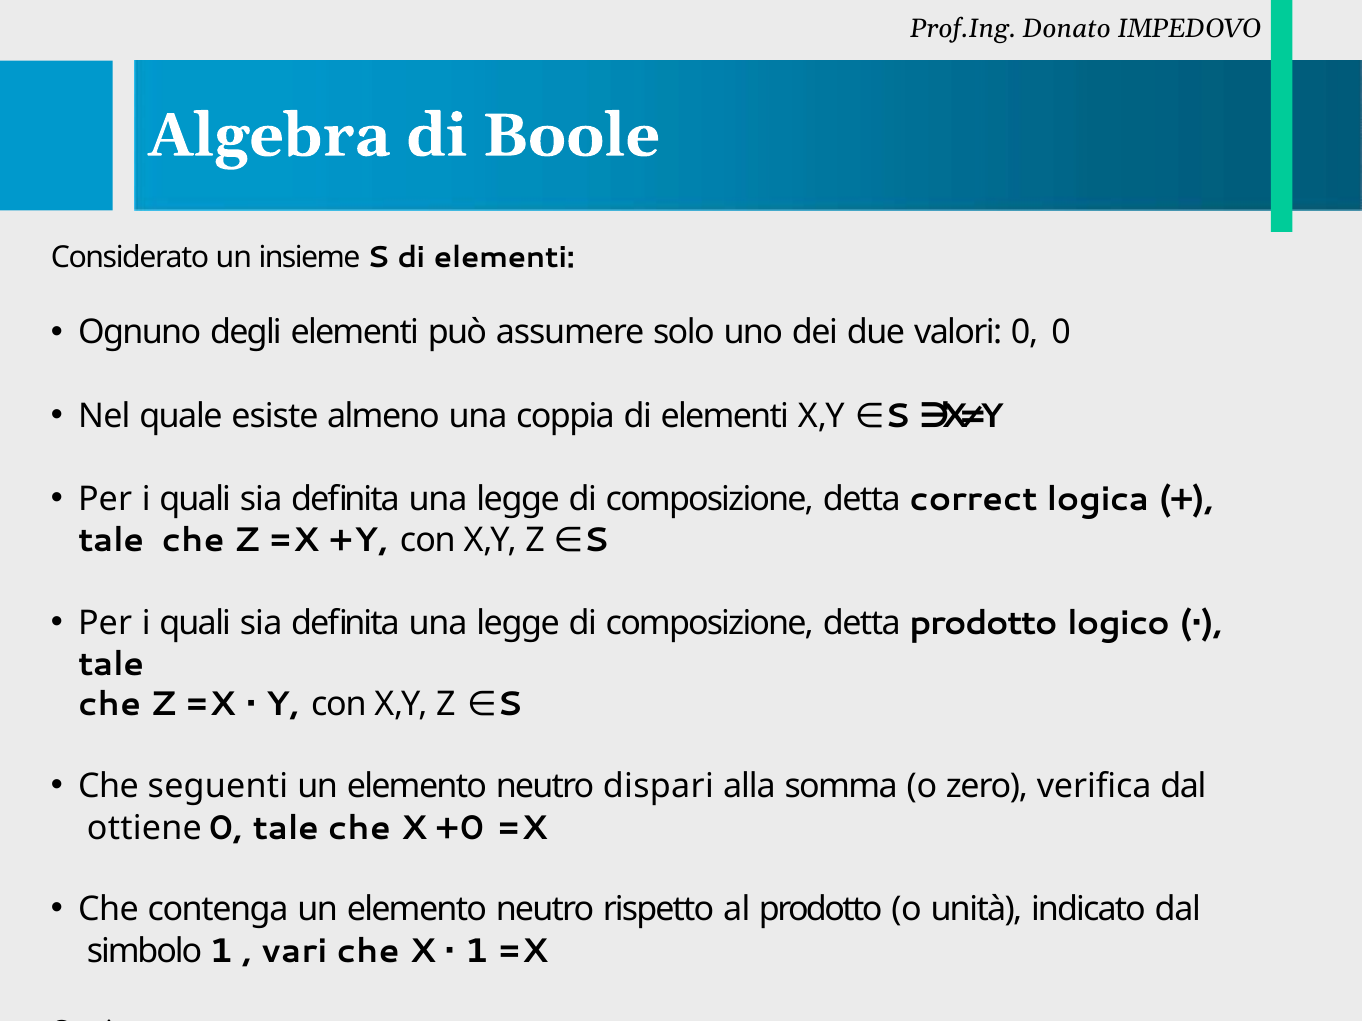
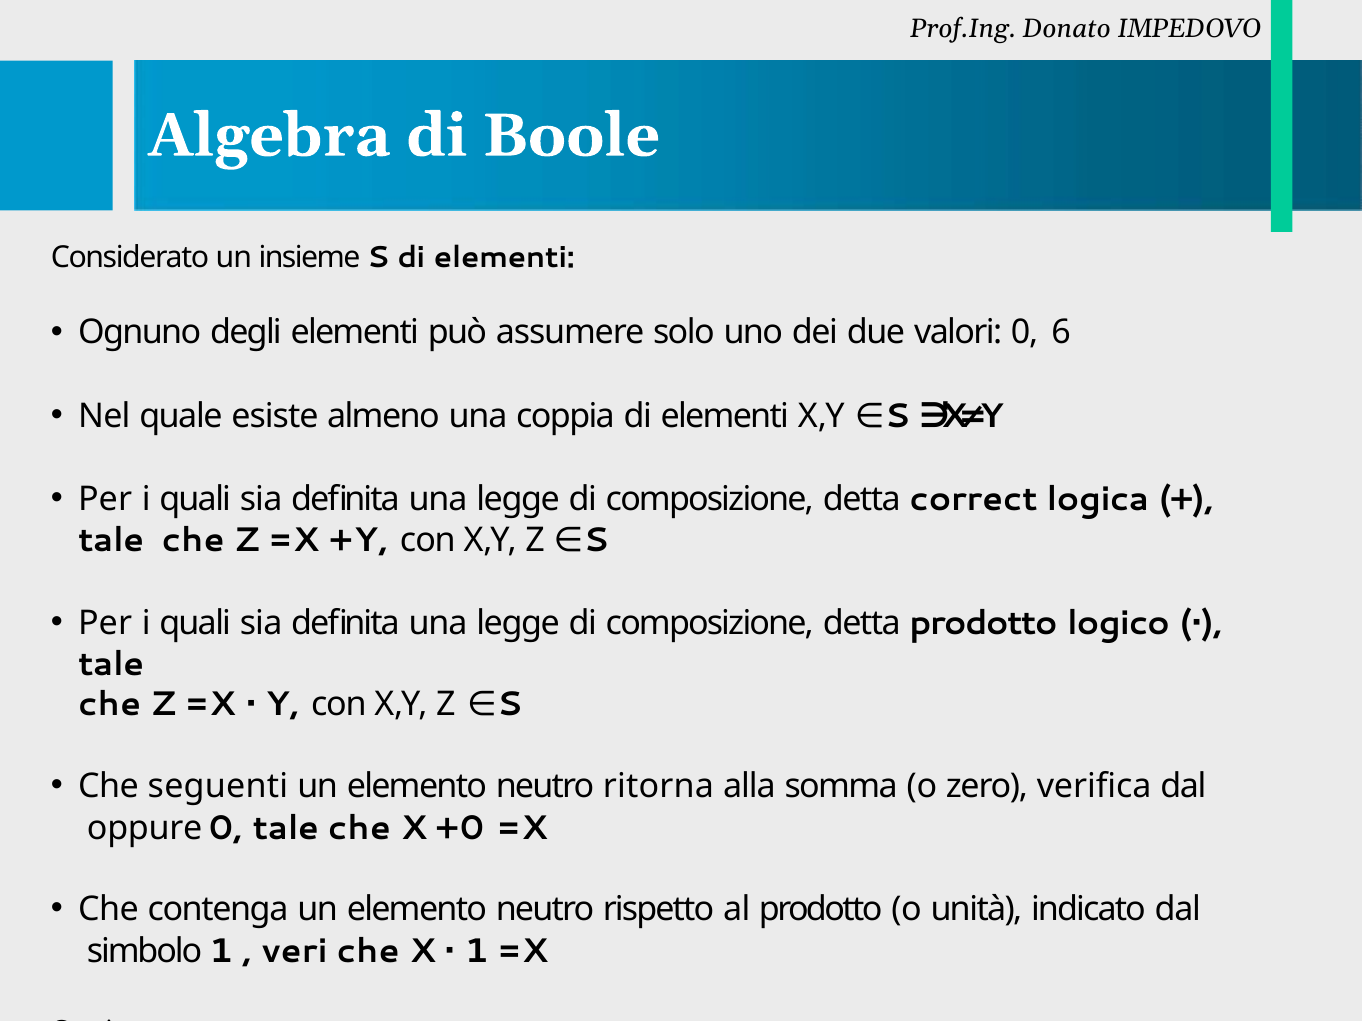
0 0: 0 -> 6
dispari: dispari -> ritorna
ottiene: ottiene -> oppure
vari: vari -> veri
